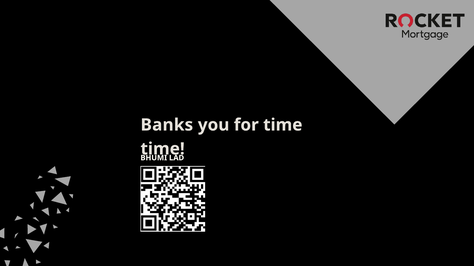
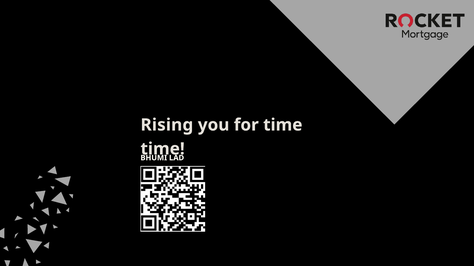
Banks: Banks -> Rising
